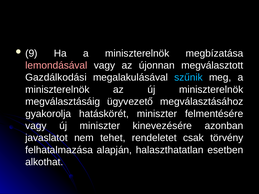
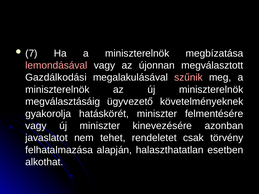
9: 9 -> 7
szűnik colour: light blue -> pink
megválasztásához: megválasztásához -> követelményeknek
